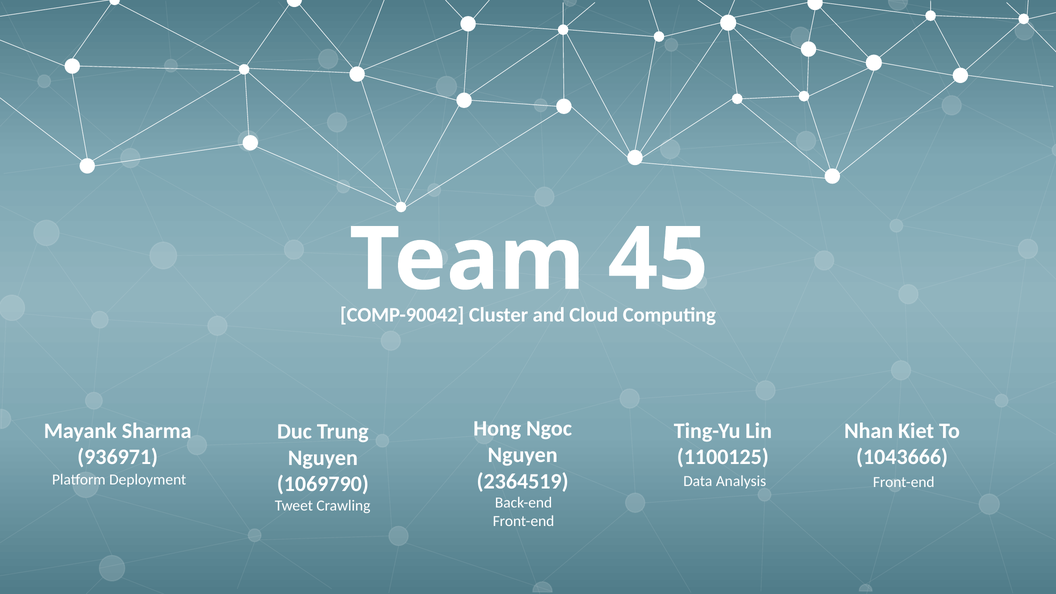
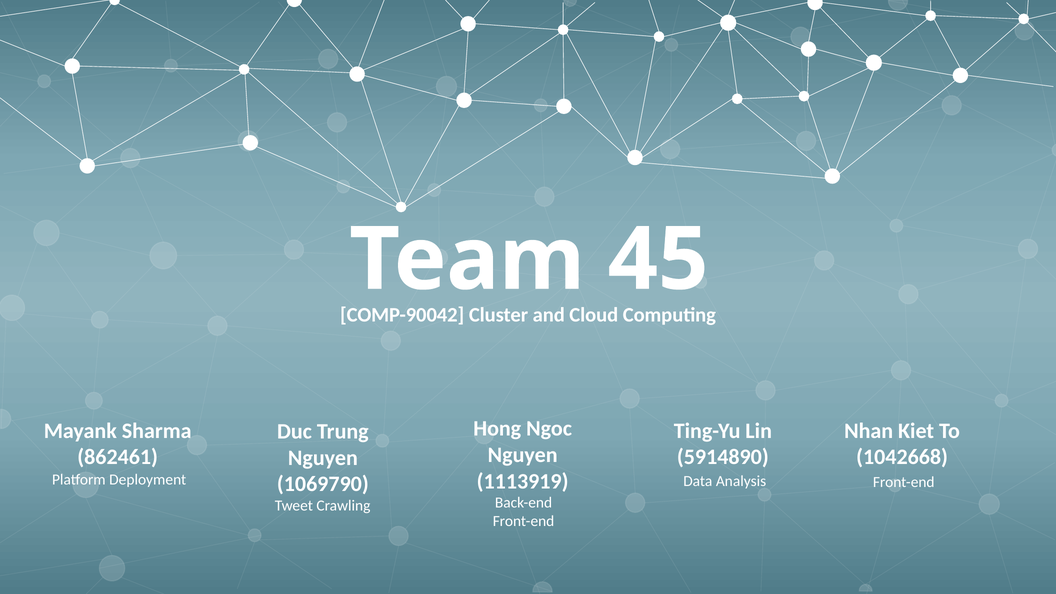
936971: 936971 -> 862461
1100125: 1100125 -> 5914890
1043666: 1043666 -> 1042668
2364519: 2364519 -> 1113919
